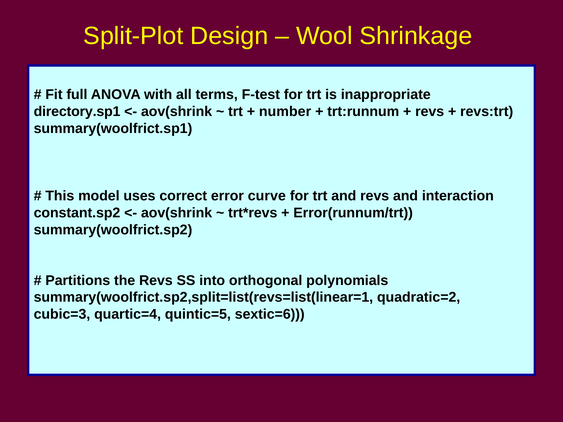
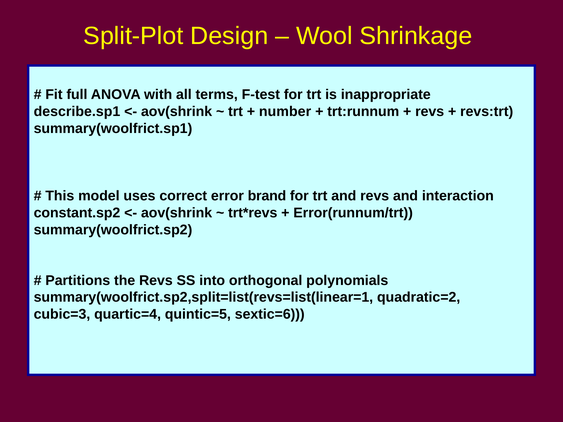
directory.sp1: directory.sp1 -> describe.sp1
curve: curve -> brand
